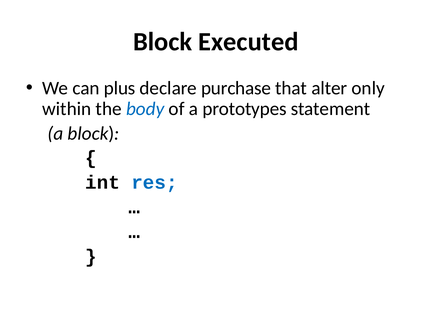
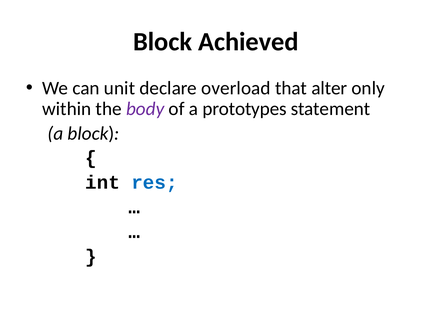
Executed: Executed -> Achieved
plus: plus -> unit
purchase: purchase -> overload
body colour: blue -> purple
